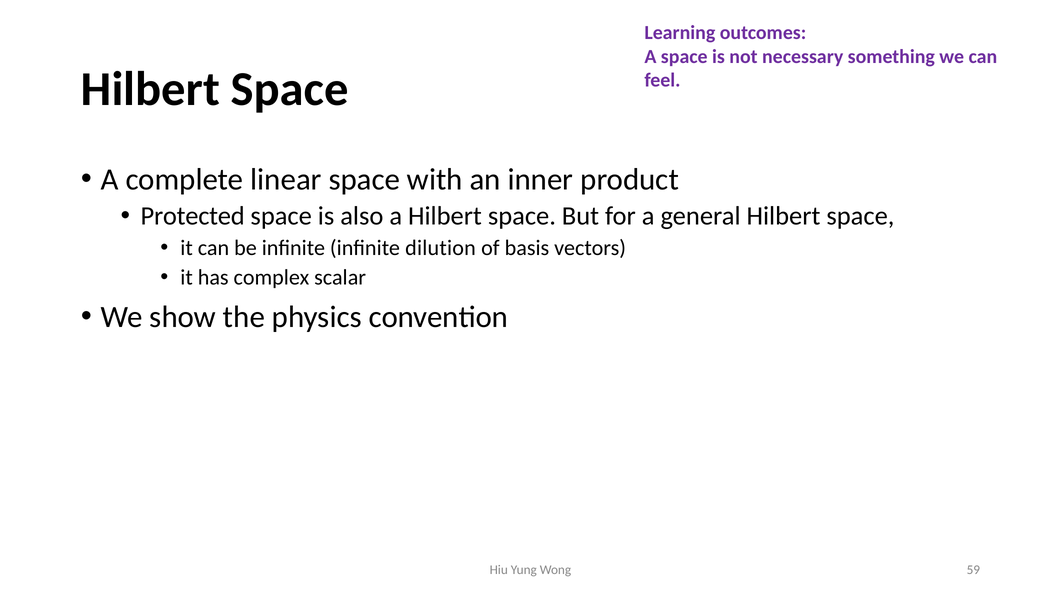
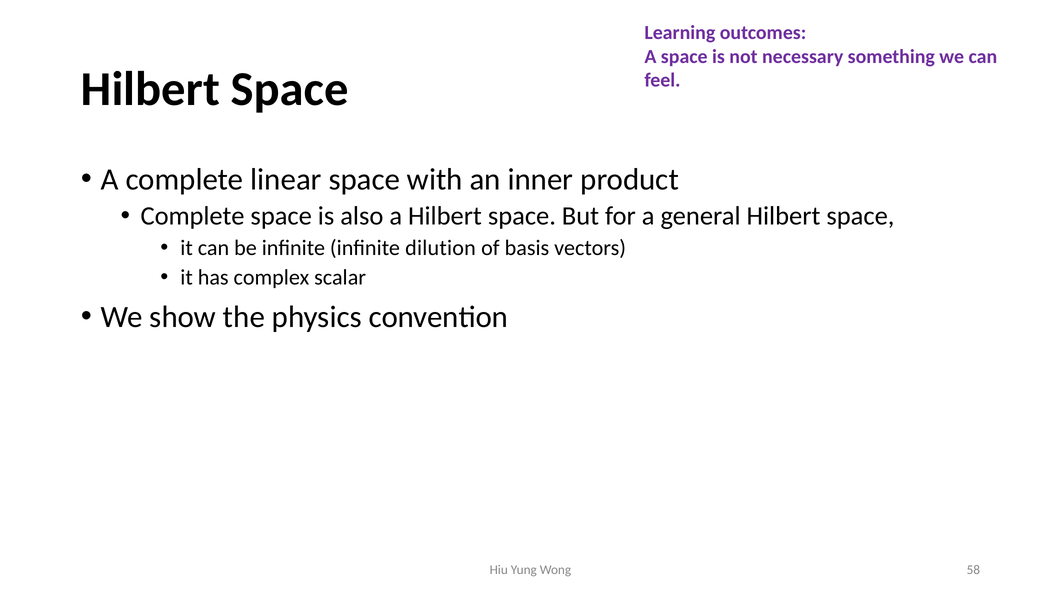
Protected at (193, 216): Protected -> Complete
59: 59 -> 58
